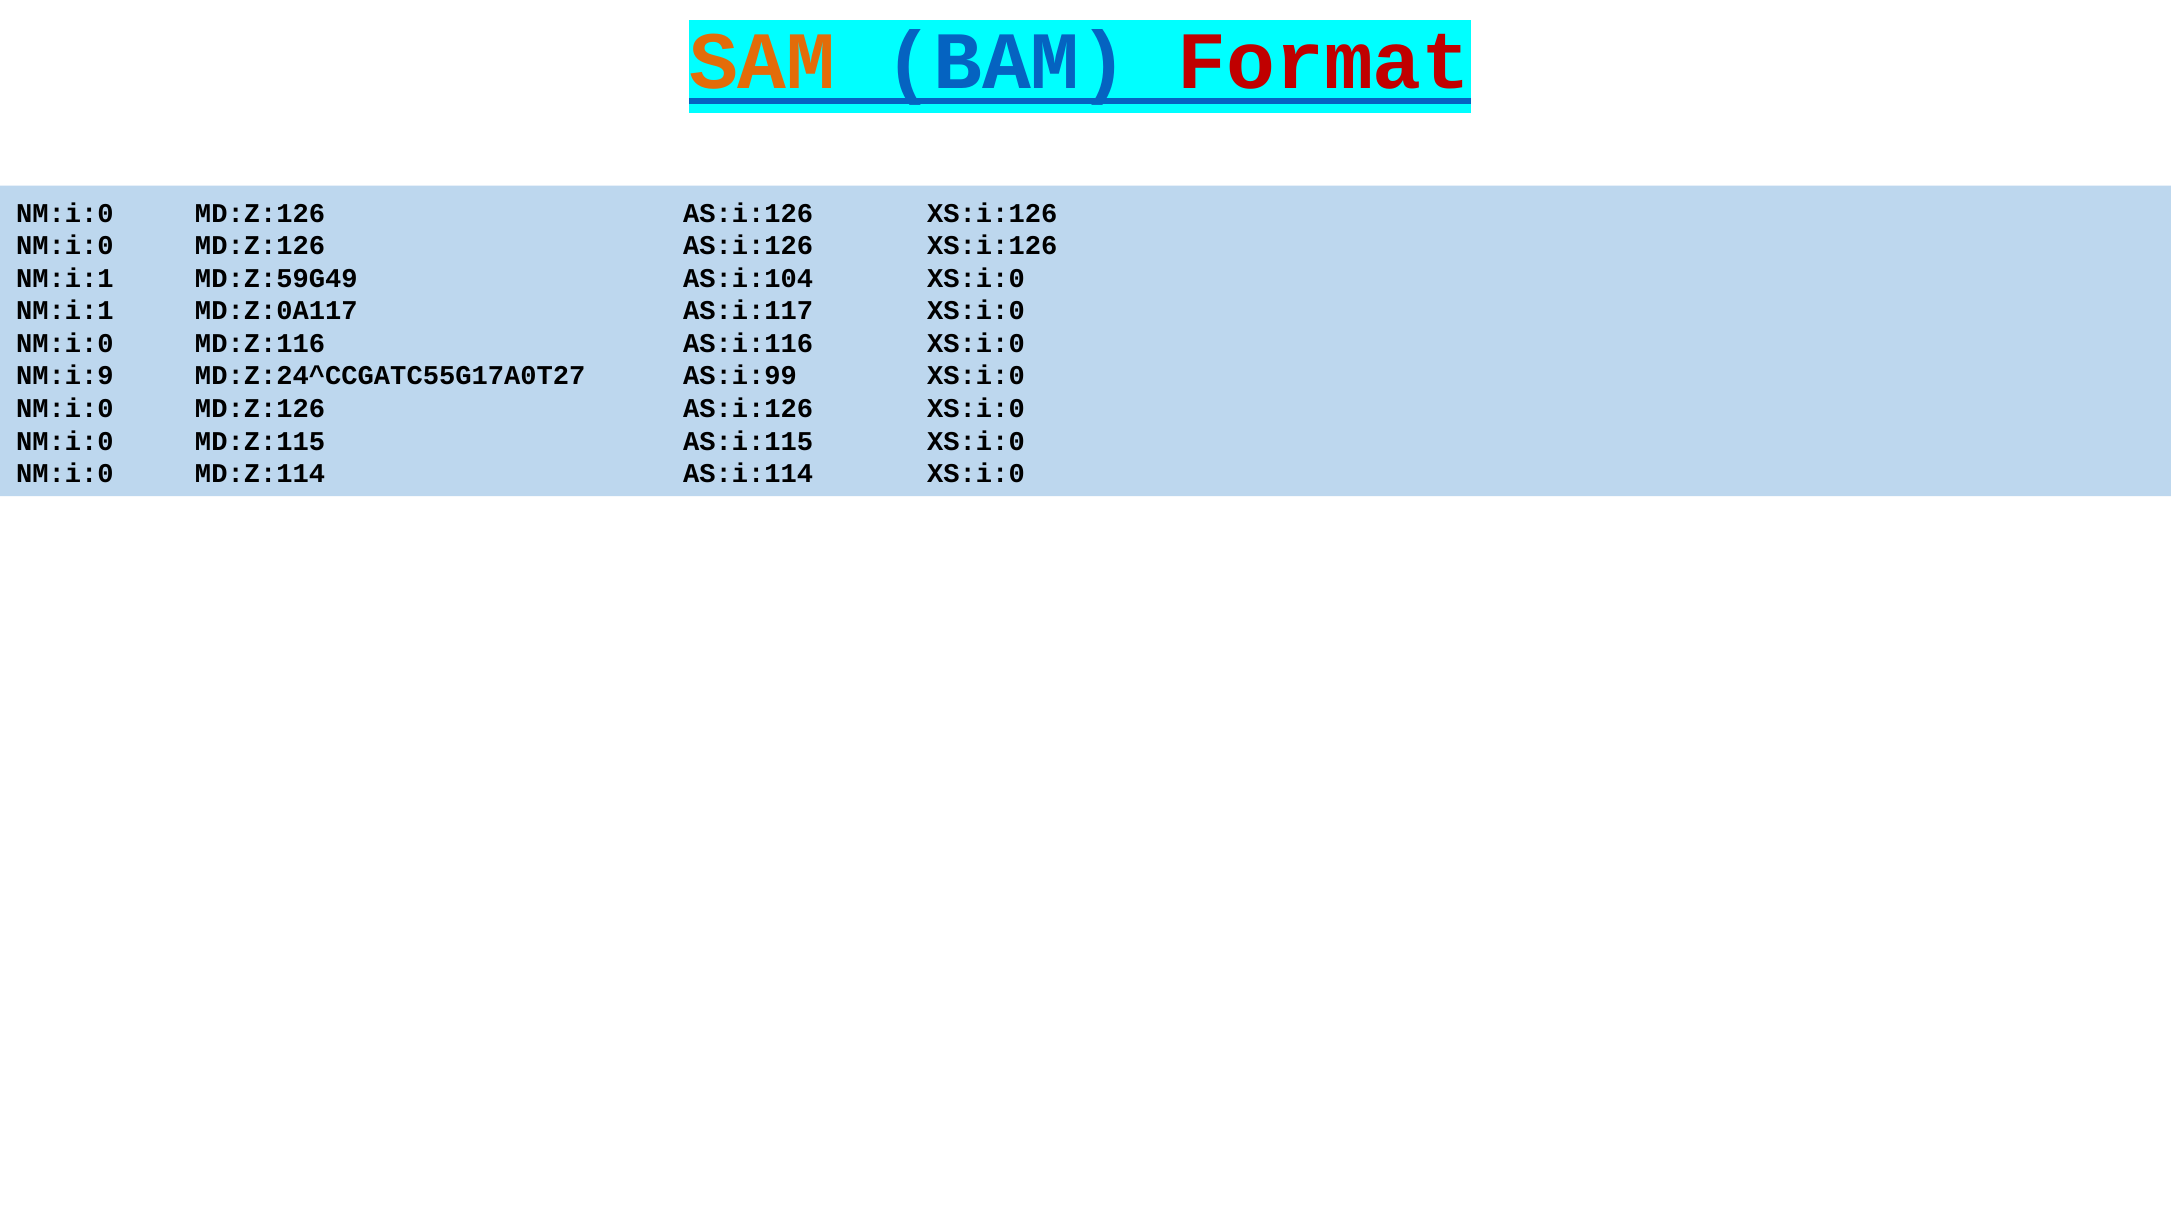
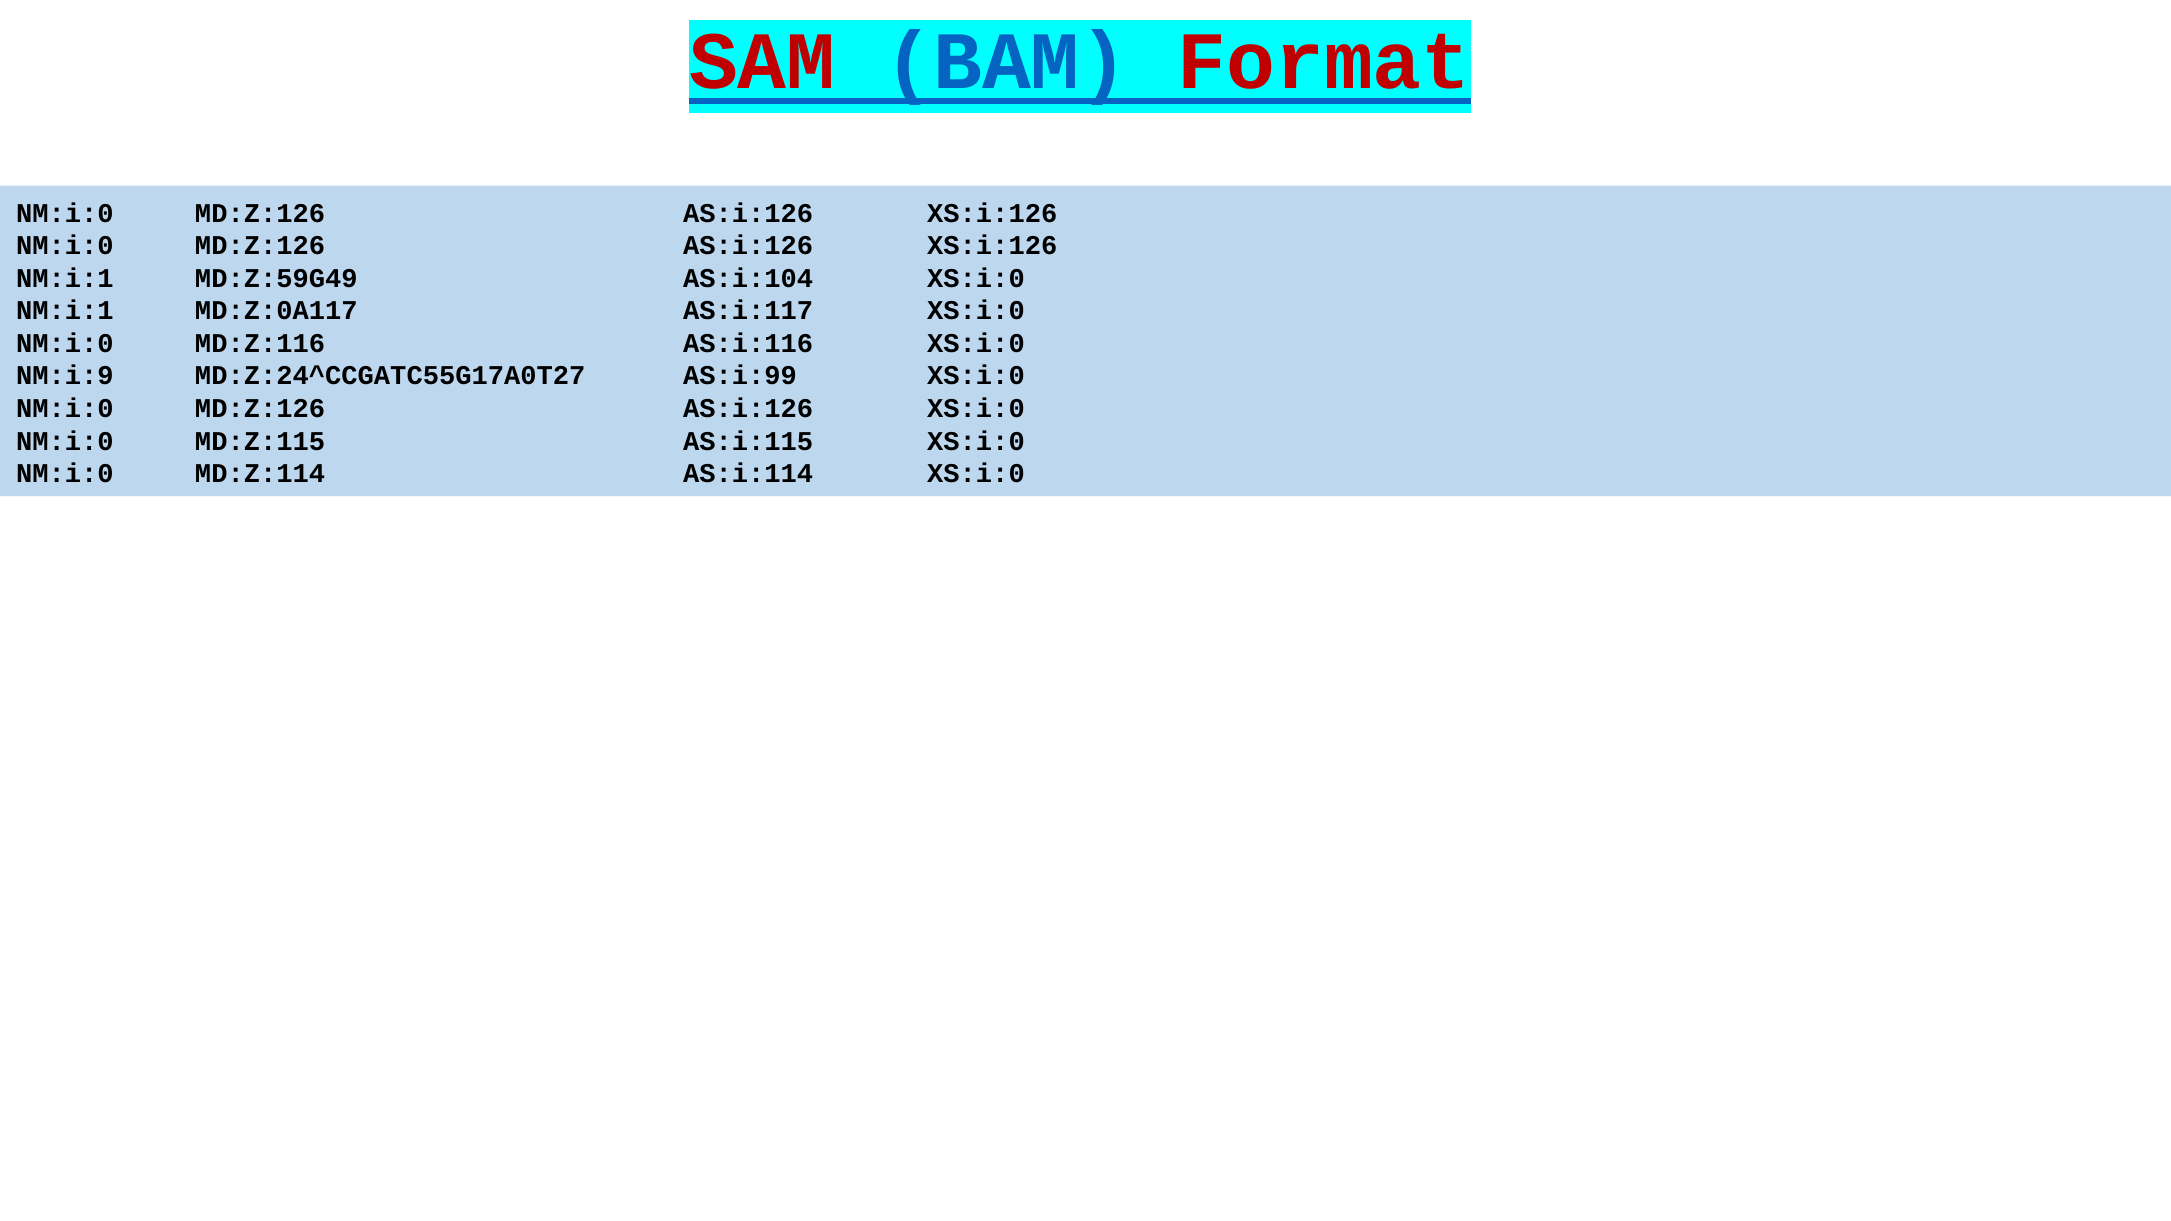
SAM colour: orange -> red
